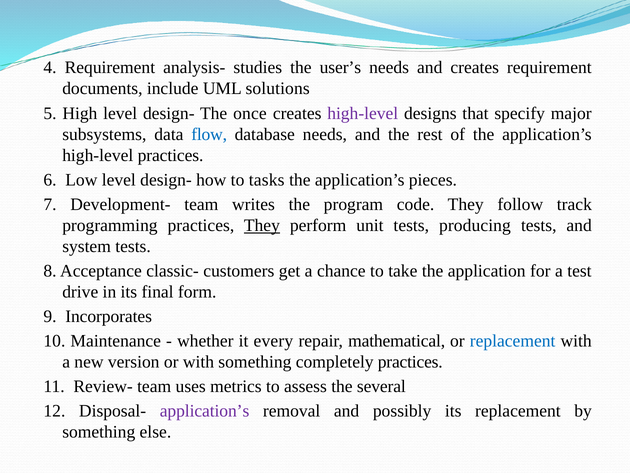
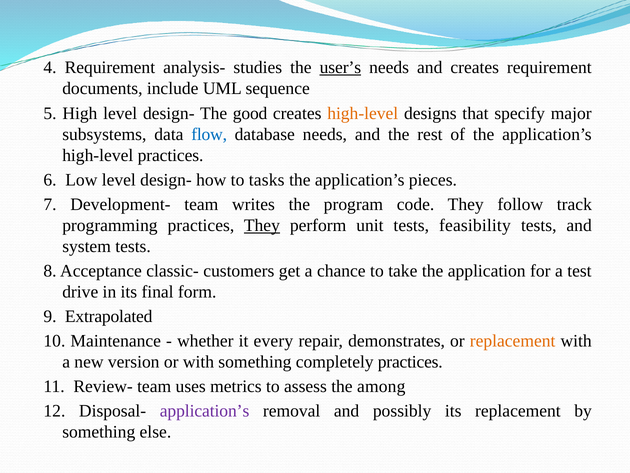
user’s underline: none -> present
solutions: solutions -> sequence
once: once -> good
high‐level at (363, 113) colour: purple -> orange
producing: producing -> feasibility
Incorporates: Incorporates -> Extrapolated
mathematical: mathematical -> demonstrates
replacement at (513, 341) colour: blue -> orange
several: several -> among
